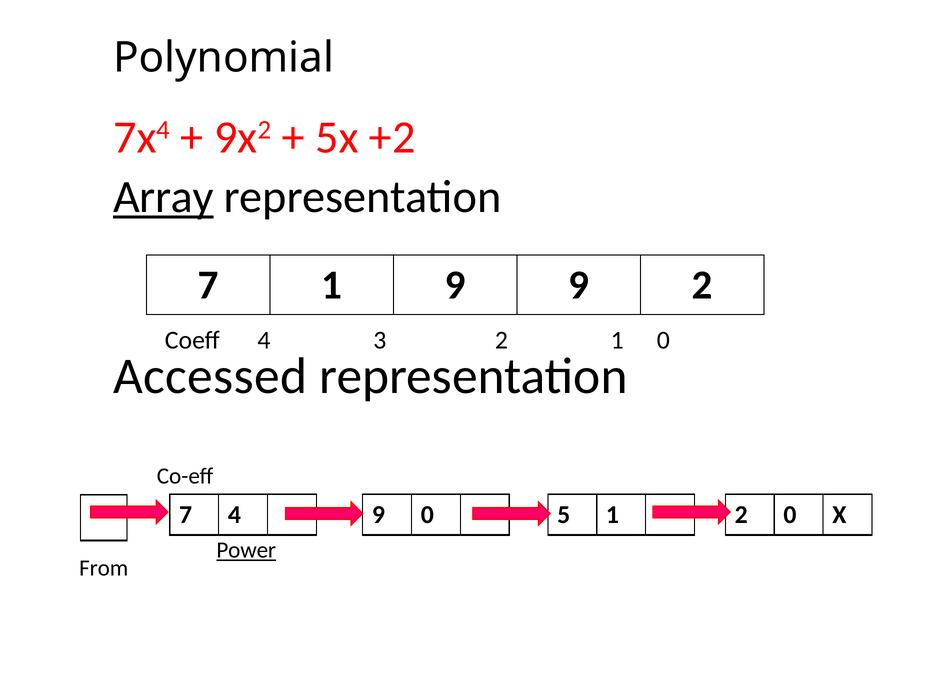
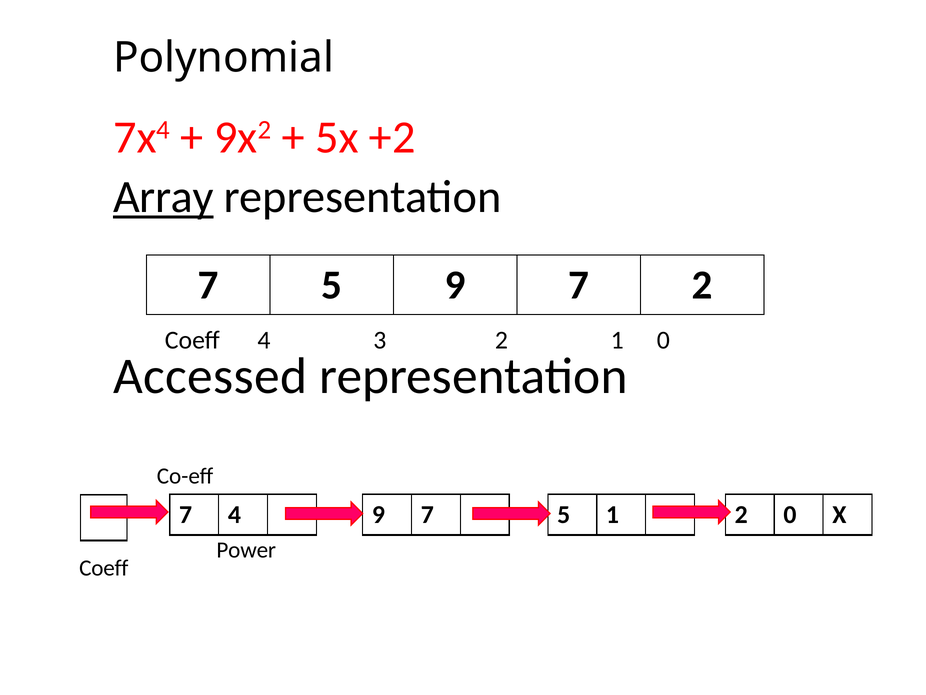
1 at (332, 285): 1 -> 5
9 at (579, 285): 9 -> 7
4 9 0: 0 -> 7
Power underline: present -> none
From at (104, 568): From -> Coeff
